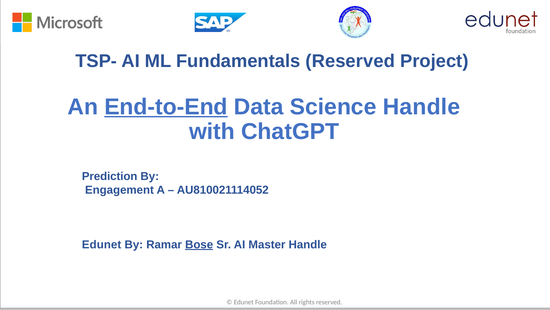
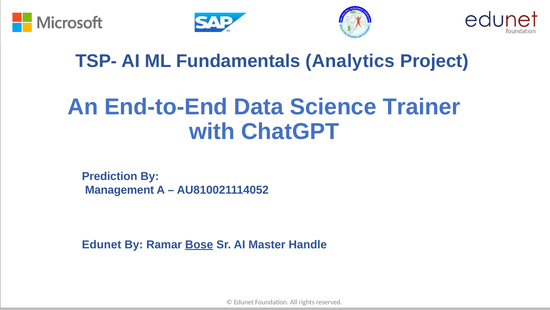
Fundamentals Reserved: Reserved -> Analytics
End-to-End underline: present -> none
Science Handle: Handle -> Trainer
Engagement: Engagement -> Management
